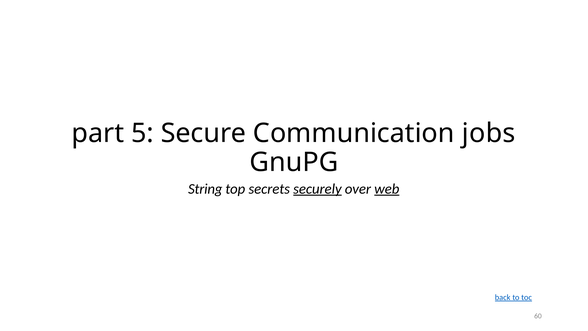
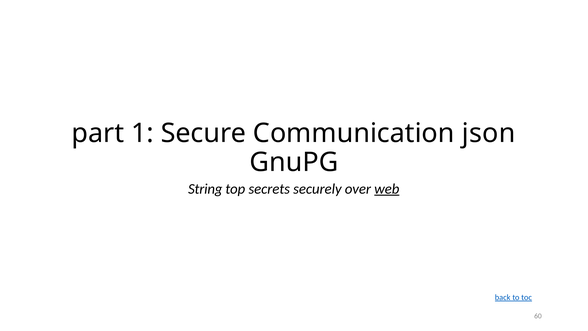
5: 5 -> 1
jobs: jobs -> json
securely underline: present -> none
